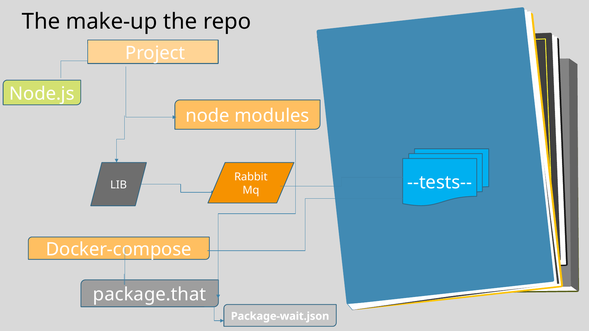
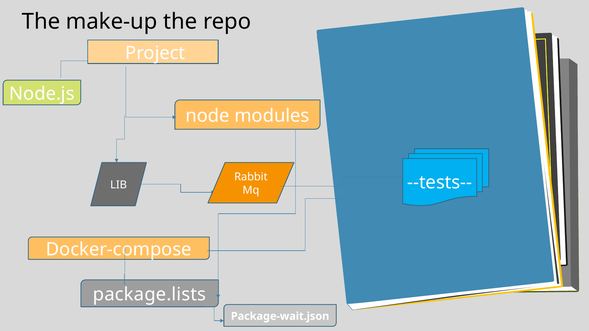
package.that: package.that -> package.lists
